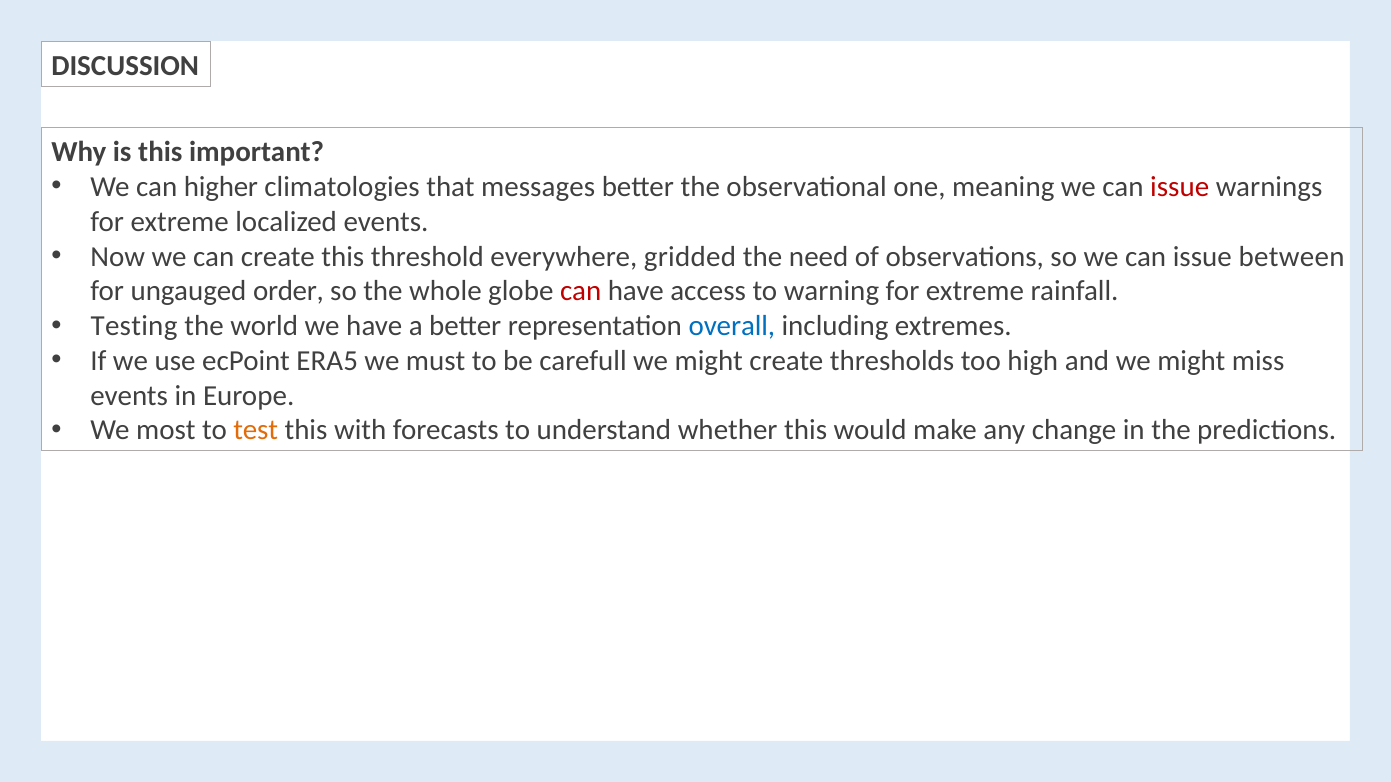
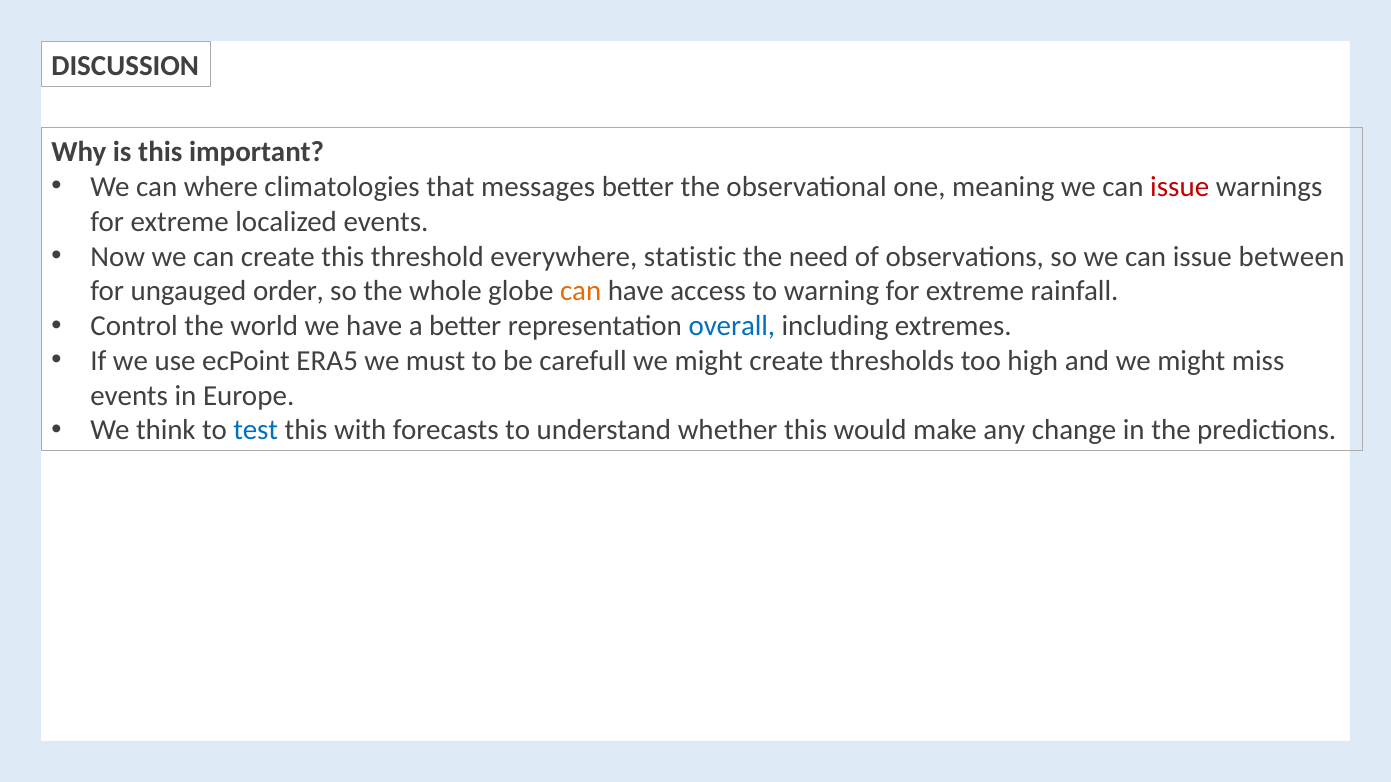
higher: higher -> where
gridded: gridded -> statistic
can at (581, 291) colour: red -> orange
Testing: Testing -> Control
most: most -> think
test colour: orange -> blue
